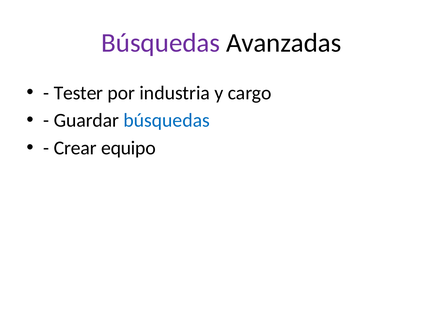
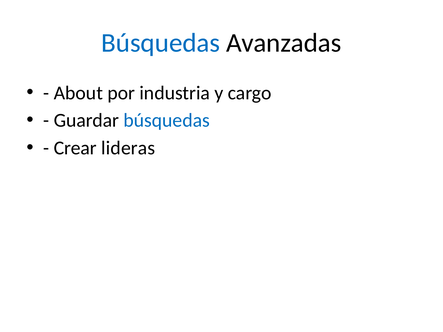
Búsquedas at (161, 43) colour: purple -> blue
Tester: Tester -> About
equipo: equipo -> lideras
